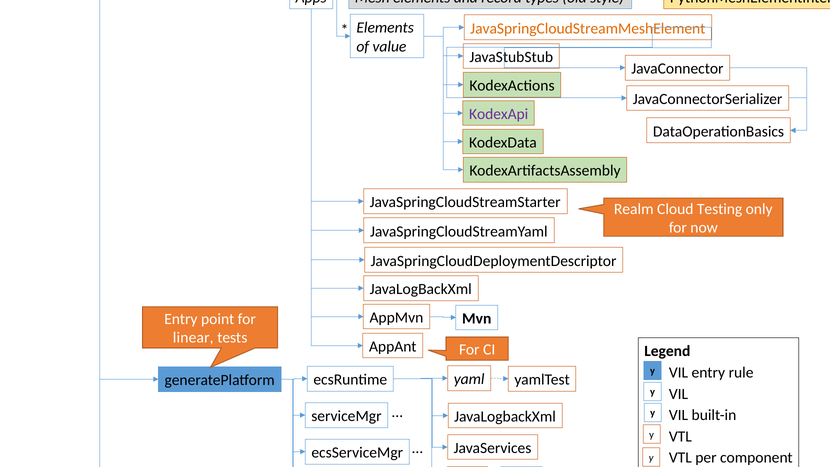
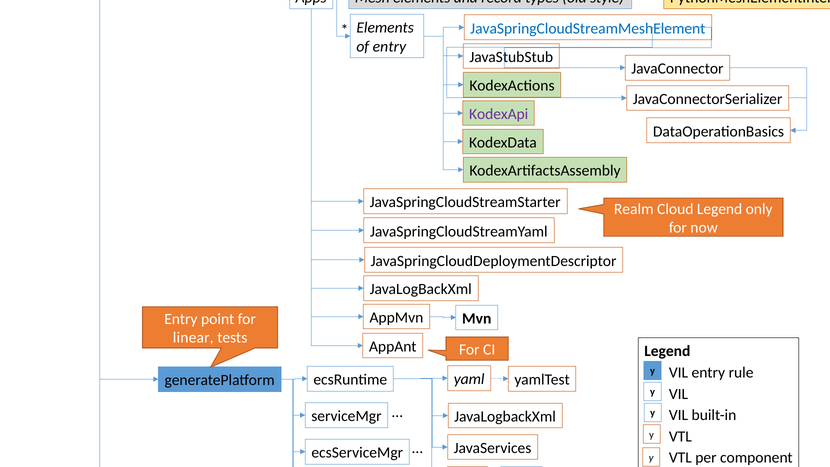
JavaSpringCloudStreamMeshElement colour: orange -> blue
of value: value -> entry
Cloud Testing: Testing -> Legend
